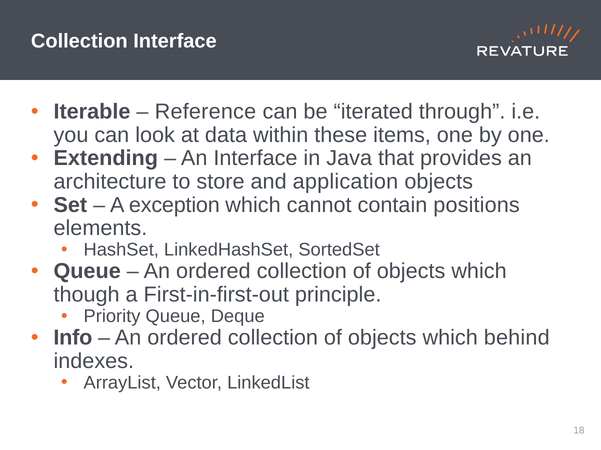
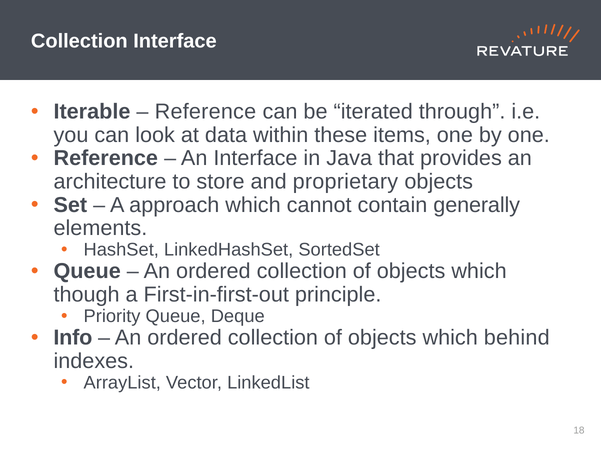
Extending at (106, 159): Extending -> Reference
application: application -> proprietary
exception: exception -> approach
positions: positions -> generally
